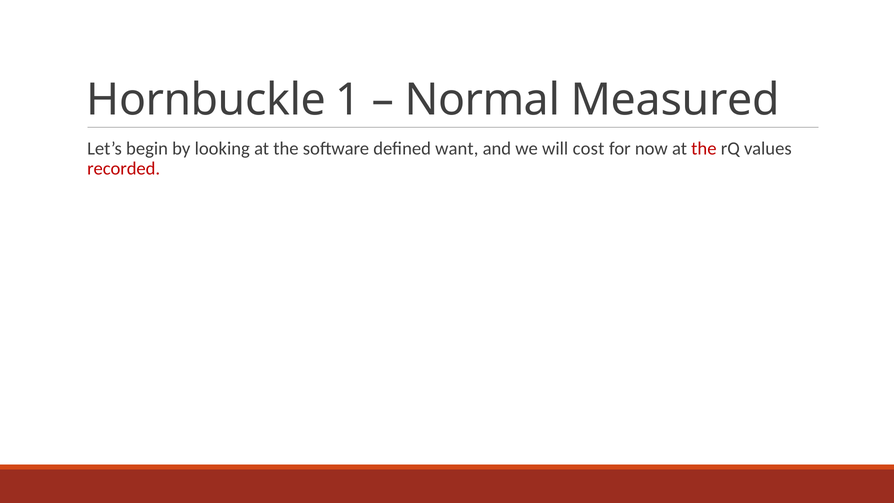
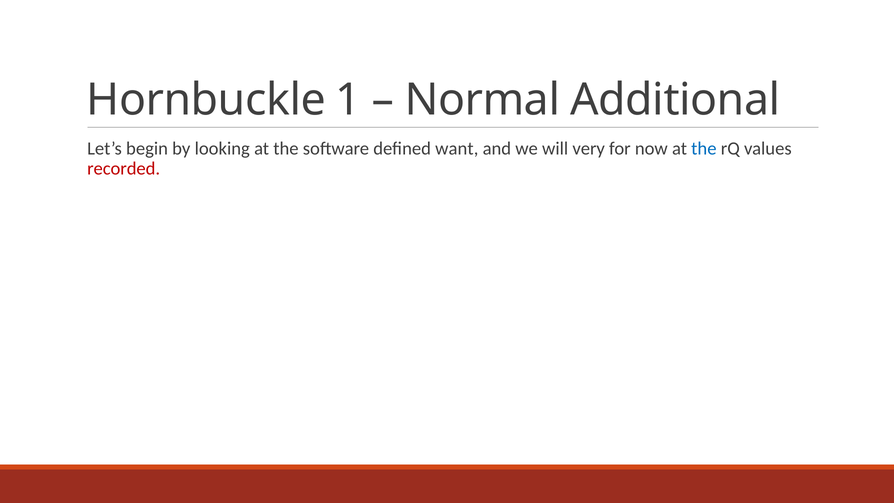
Measured: Measured -> Additional
cost: cost -> very
the at (704, 149) colour: red -> blue
